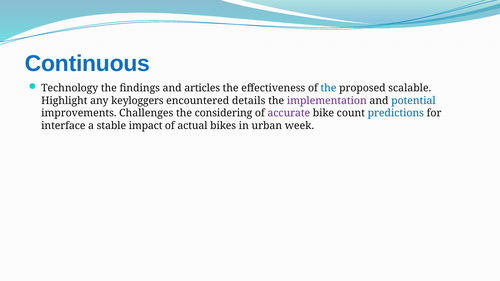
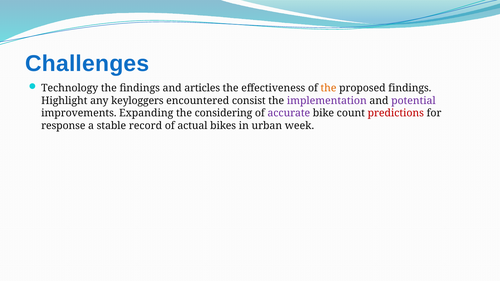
Continuous: Continuous -> Challenges
the at (328, 88) colour: blue -> orange
proposed scalable: scalable -> findings
details: details -> consist
potential colour: blue -> purple
Challenges: Challenges -> Expanding
predictions colour: blue -> red
interface: interface -> response
impact: impact -> record
